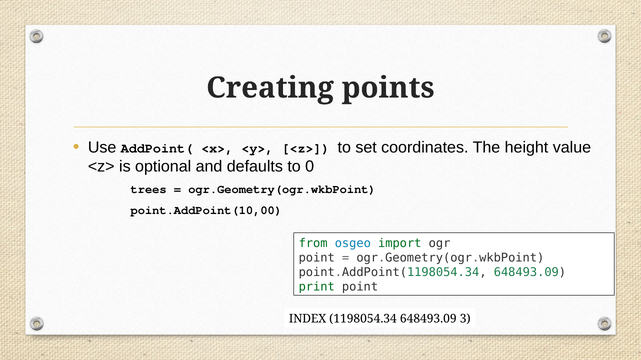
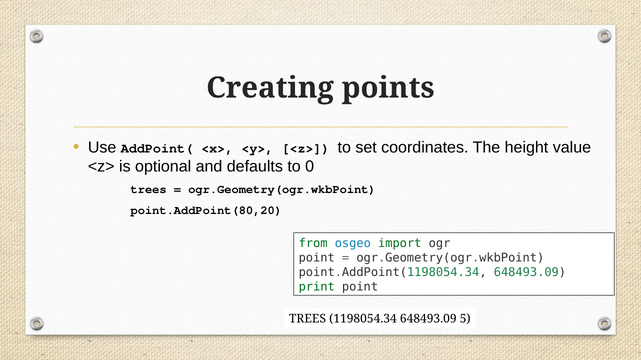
point.AddPoint(10,00: point.AddPoint(10,00 -> point.AddPoint(80,20
INDEX at (308, 319): INDEX -> TREES
3: 3 -> 5
